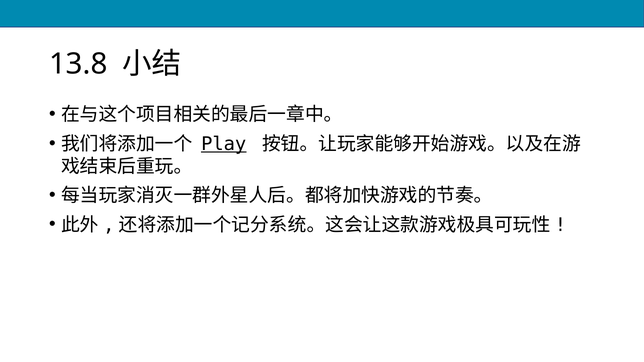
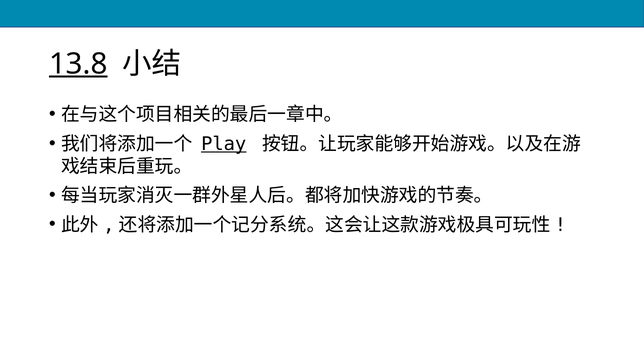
13.8 underline: none -> present
